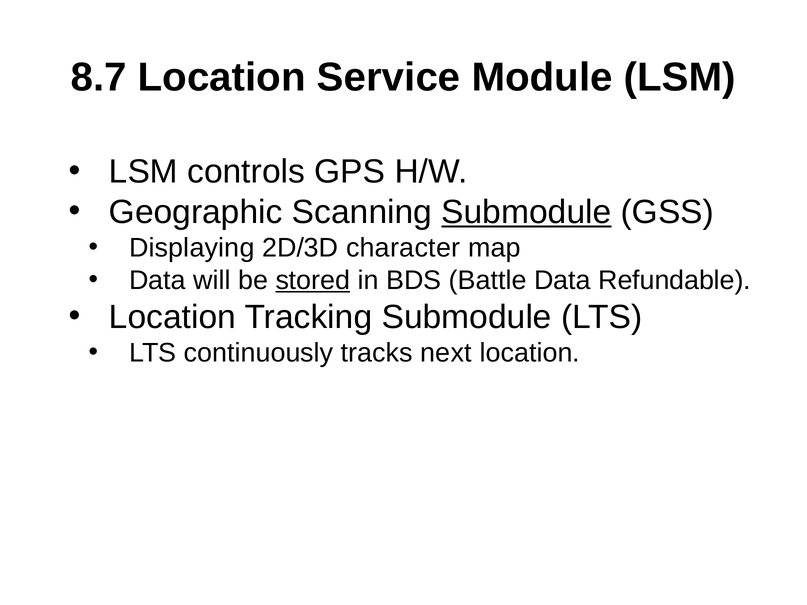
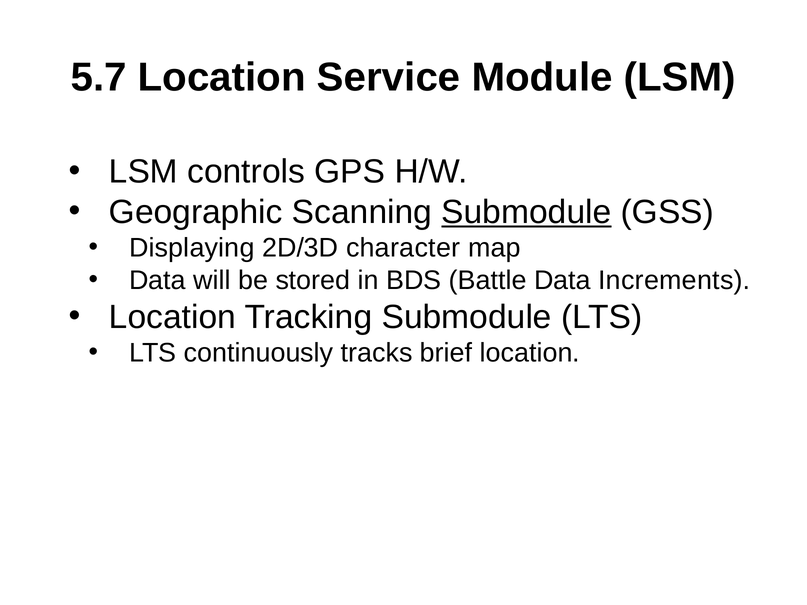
8.7: 8.7 -> 5.7
stored underline: present -> none
Refundable: Refundable -> Increments
next: next -> brief
